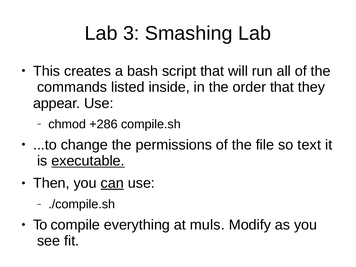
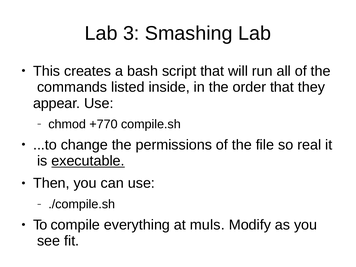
+286: +286 -> +770
text: text -> real
can underline: present -> none
